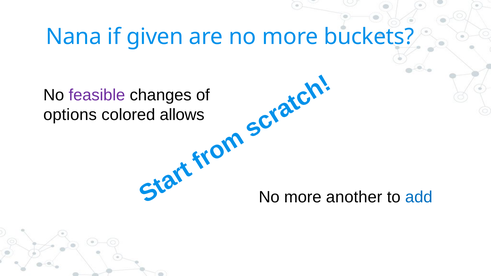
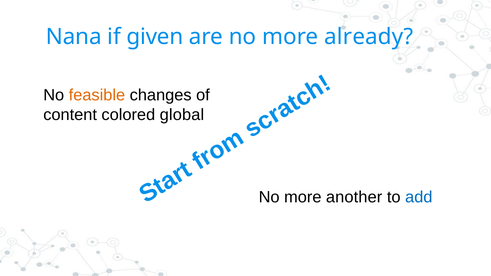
buckets: buckets -> already
feasible colour: purple -> orange
options: options -> content
allows: allows -> global
